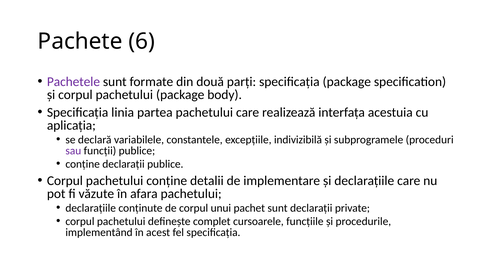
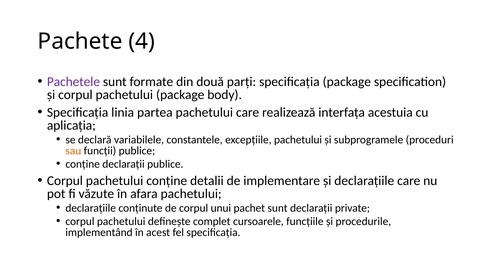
6: 6 -> 4
excepţiile indivizibilă: indivizibilă -> pachetului
sau colour: purple -> orange
